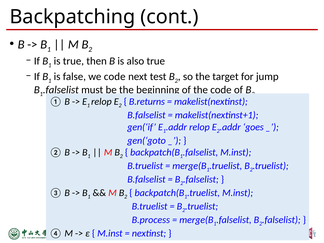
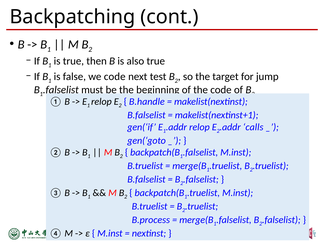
B.returns: B.returns -> B.handle
goes: goes -> calls
